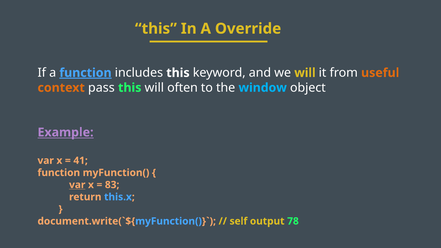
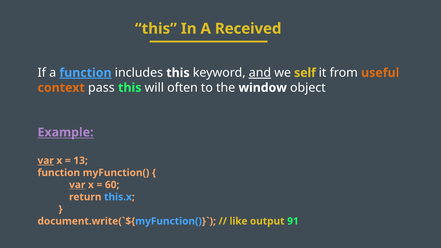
Override: Override -> Received
and underline: none -> present
we will: will -> self
window colour: light blue -> white
var at (46, 161) underline: none -> present
41: 41 -> 13
83: 83 -> 60
self: self -> like
78: 78 -> 91
